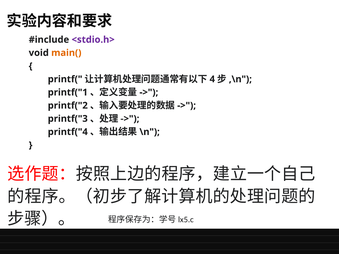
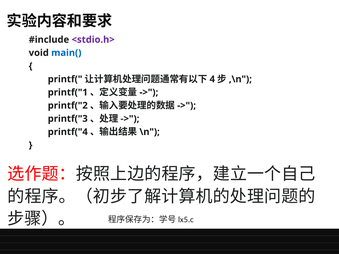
main( colour: orange -> blue
